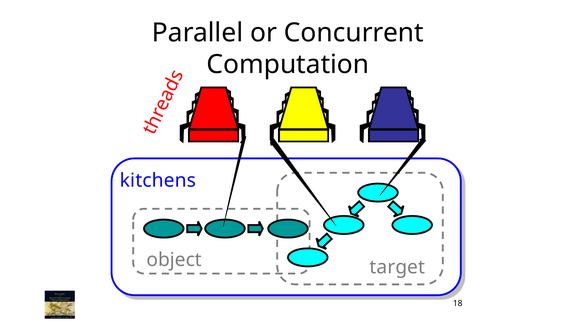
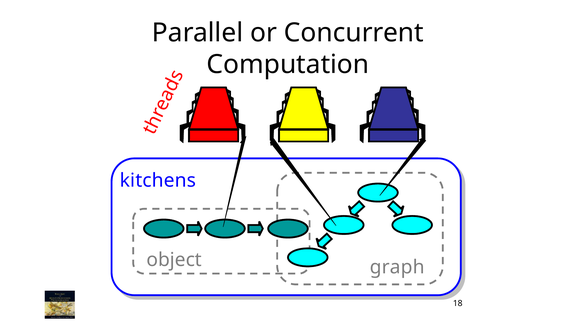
target: target -> graph
